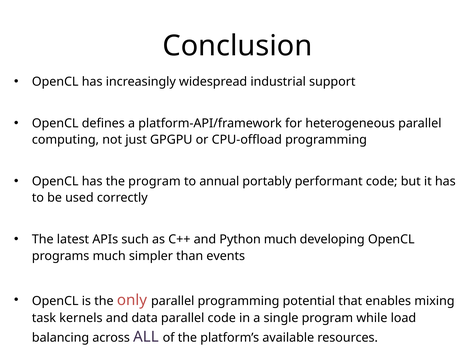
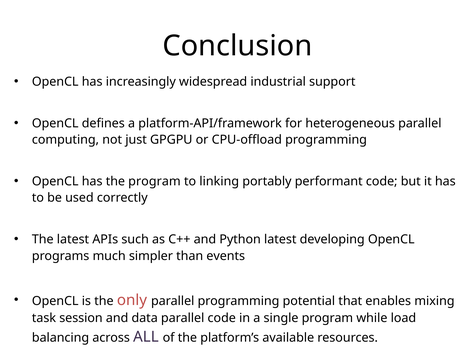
annual: annual -> linking
Python much: much -> latest
kernels: kernels -> session
